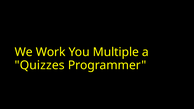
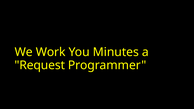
Multiple: Multiple -> Minutes
Quizzes: Quizzes -> Request
